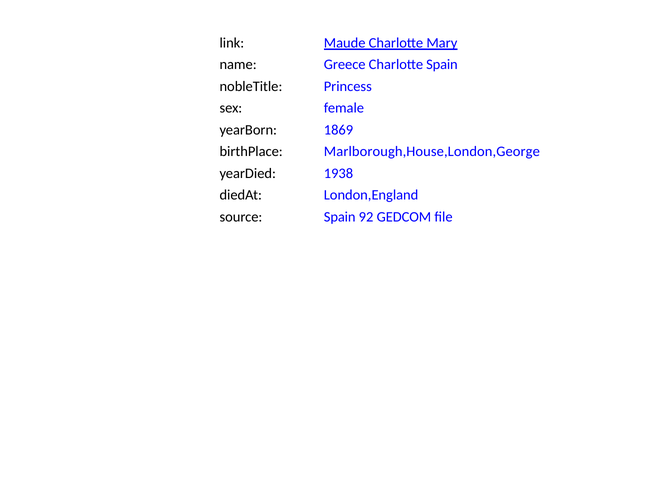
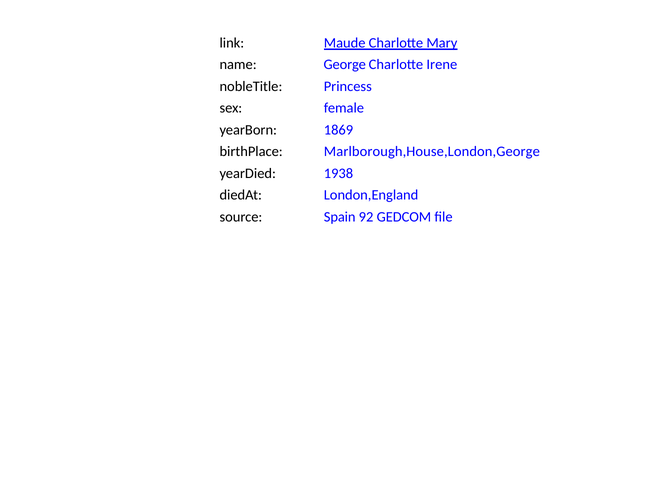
Greece: Greece -> George
Charlotte Spain: Spain -> Irene
